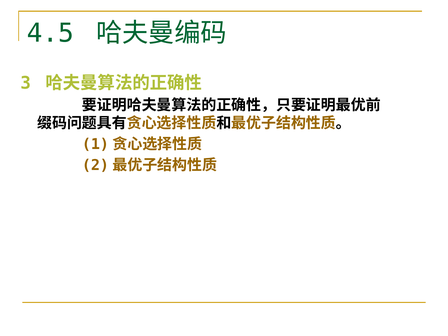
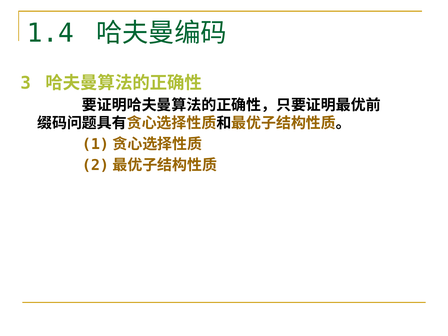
4.5: 4.5 -> 1.4
